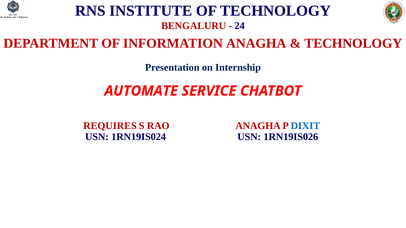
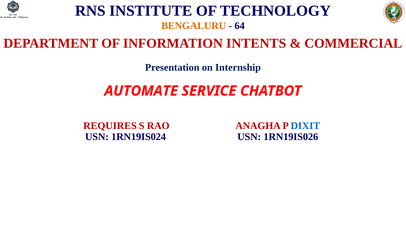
BENGALURU colour: red -> orange
24: 24 -> 64
INFORMATION ANAGHA: ANAGHA -> INTENTS
TECHNOLOGY at (353, 43): TECHNOLOGY -> COMMERCIAL
